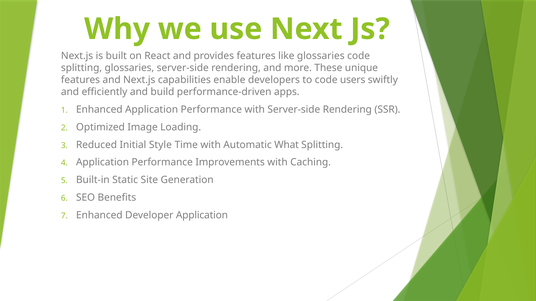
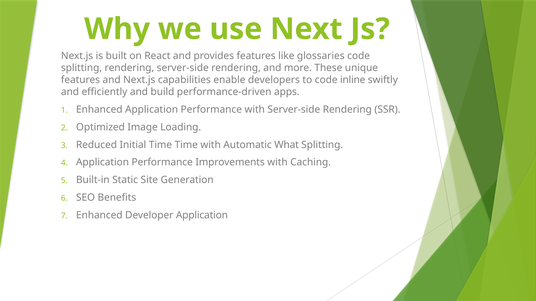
splitting glossaries: glossaries -> rendering
users: users -> inline
Initial Style: Style -> Time
